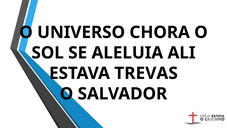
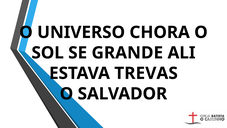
ALELUIA: ALELUIA -> GRANDE
